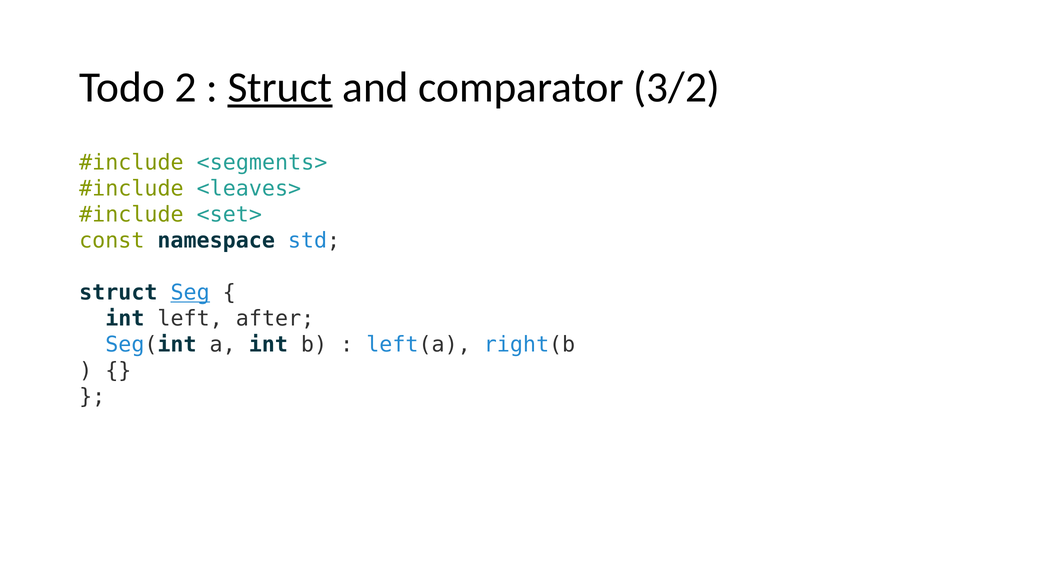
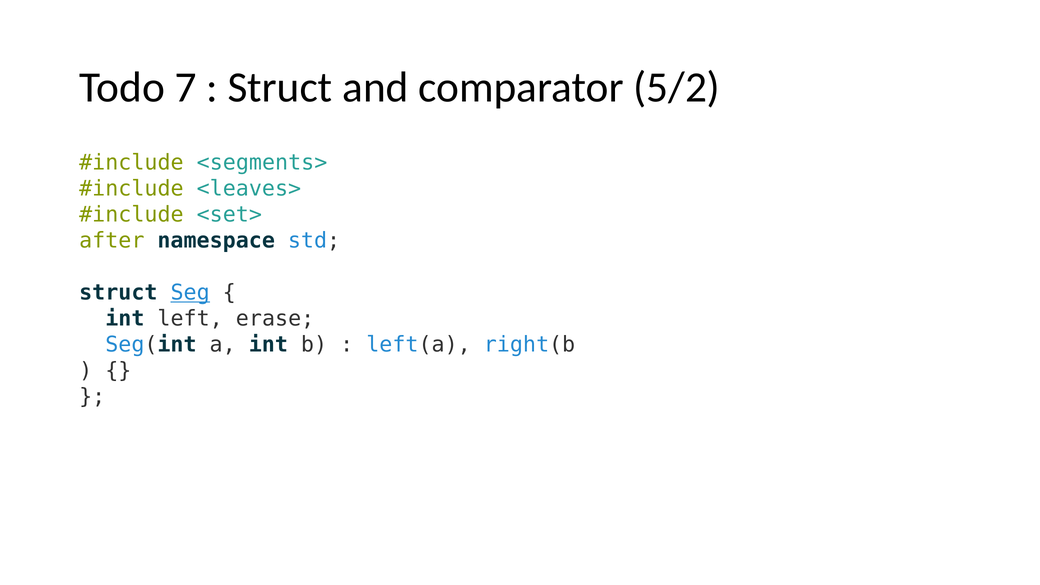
2: 2 -> 7
Struct at (280, 87) underline: present -> none
3/2: 3/2 -> 5/2
const: const -> after
after: after -> erase
